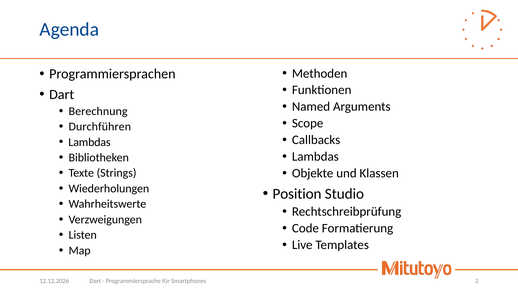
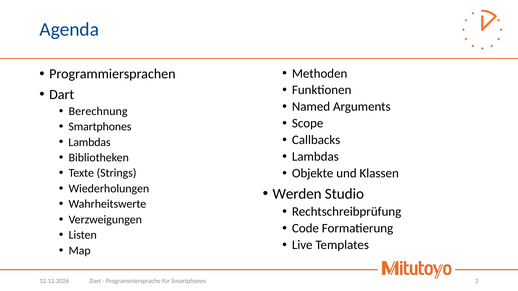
Durchführen at (100, 127): Durchführen -> Smartphones
Position: Position -> Werden
